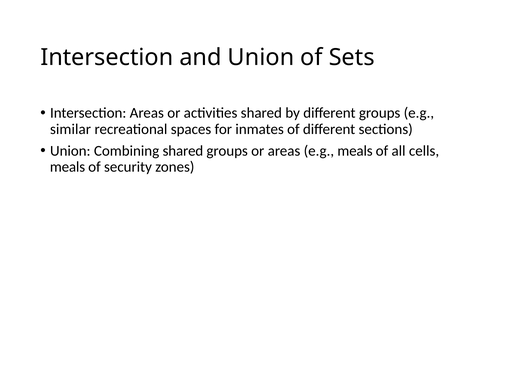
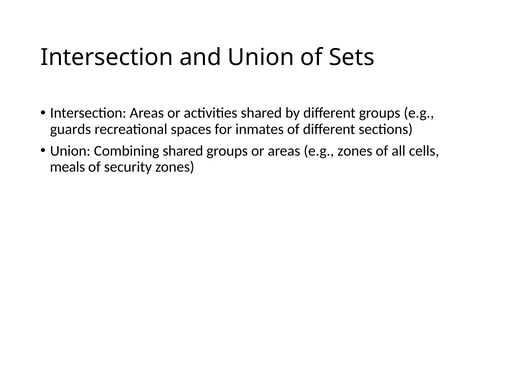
similar: similar -> guards
e.g meals: meals -> zones
